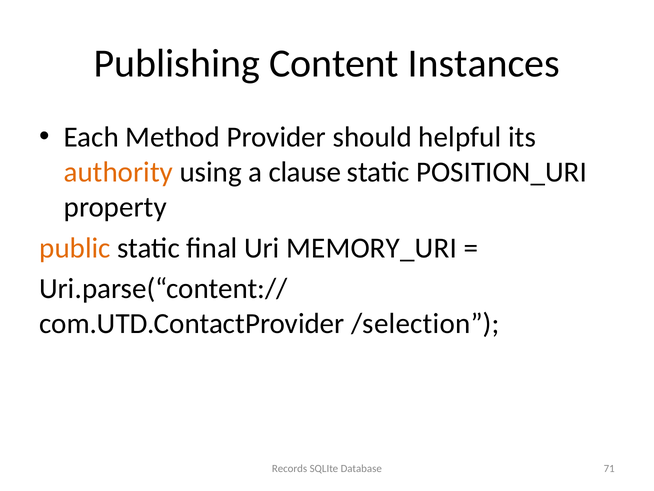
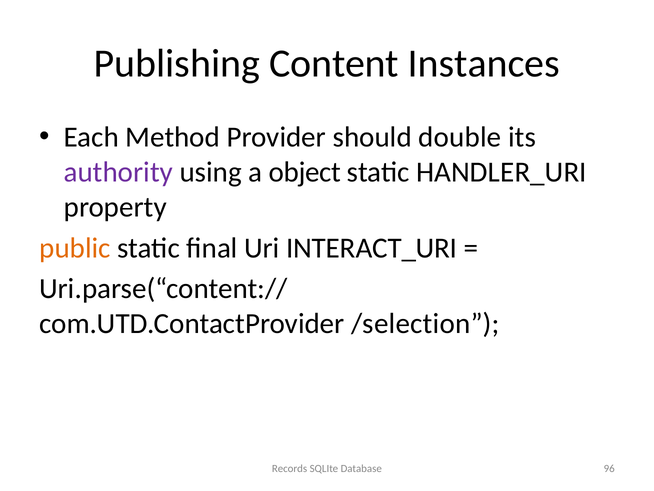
helpful: helpful -> double
authority colour: orange -> purple
clause: clause -> object
POSITION_URI: POSITION_URI -> HANDLER_URI
MEMORY_URI: MEMORY_URI -> INTERACT_URI
71: 71 -> 96
